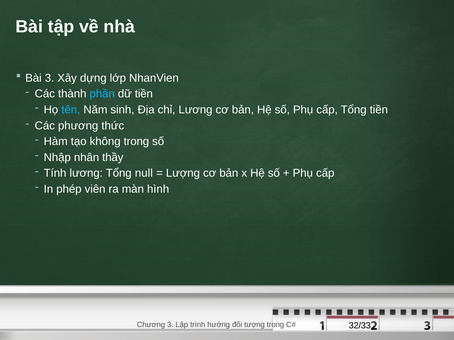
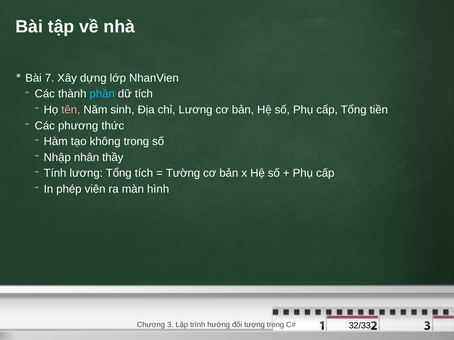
Bài 3: 3 -> 7
dữ tiền: tiền -> tích
tên colour: light blue -> pink
Tổng null: null -> tích
Lượng: Lượng -> Tường
